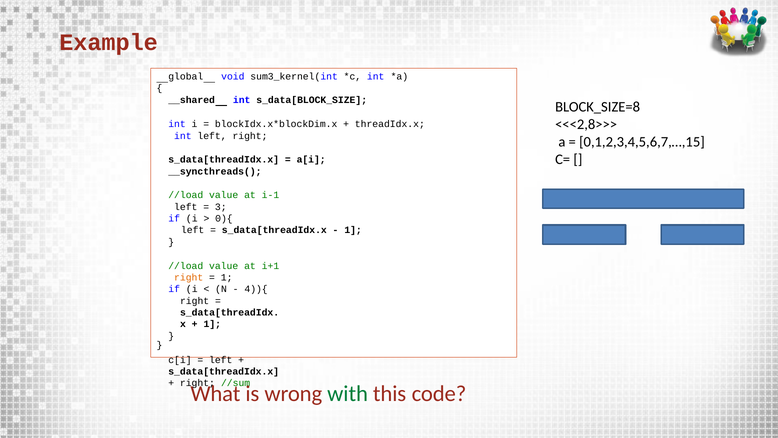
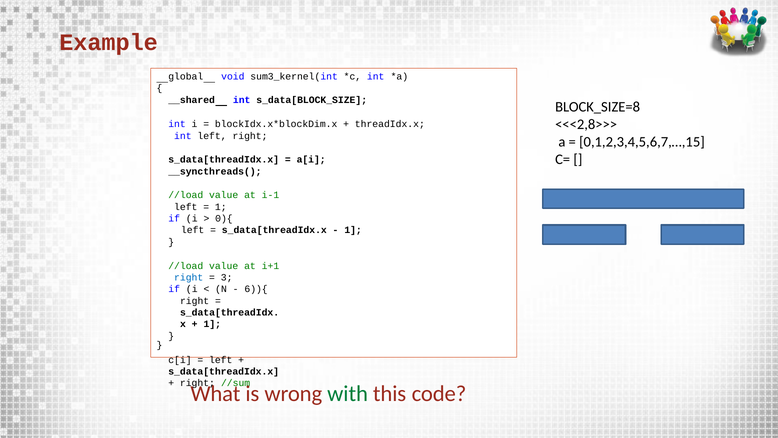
3 at (221, 207): 3 -> 1
right at (189, 277) colour: orange -> blue
1 at (227, 277): 1 -> 3
4)){: 4)){ -> 6)){
